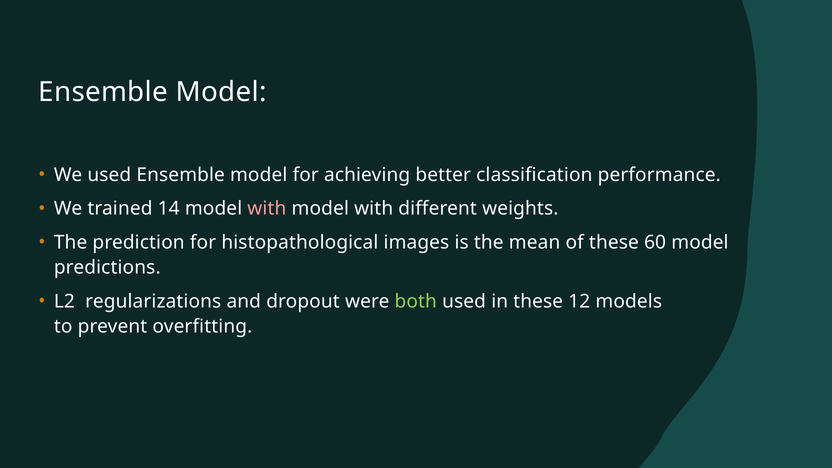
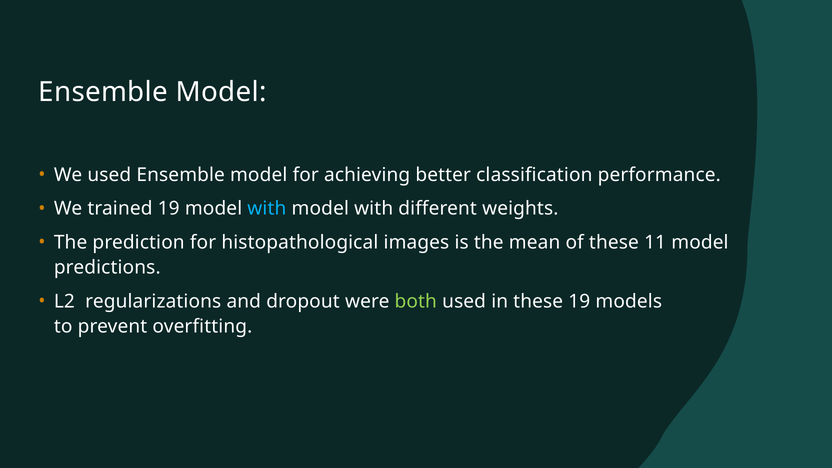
trained 14: 14 -> 19
with at (267, 209) colour: pink -> light blue
60: 60 -> 11
these 12: 12 -> 19
